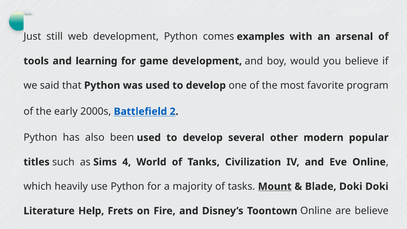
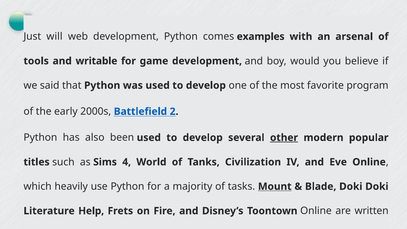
still: still -> will
learning: learning -> writable
other at (284, 138) underline: none -> present
are believe: believe -> written
